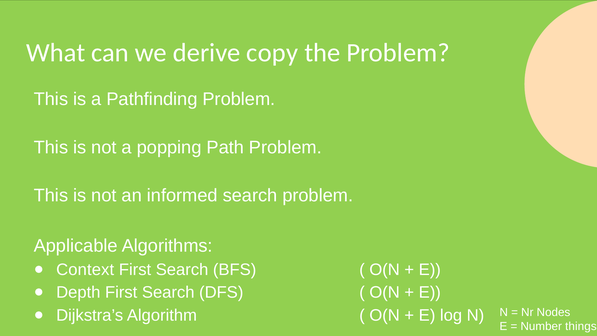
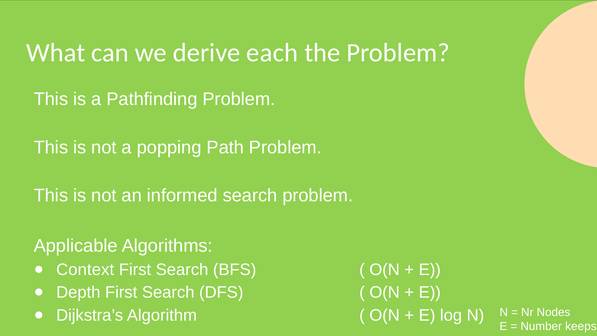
copy: copy -> each
things: things -> keeps
